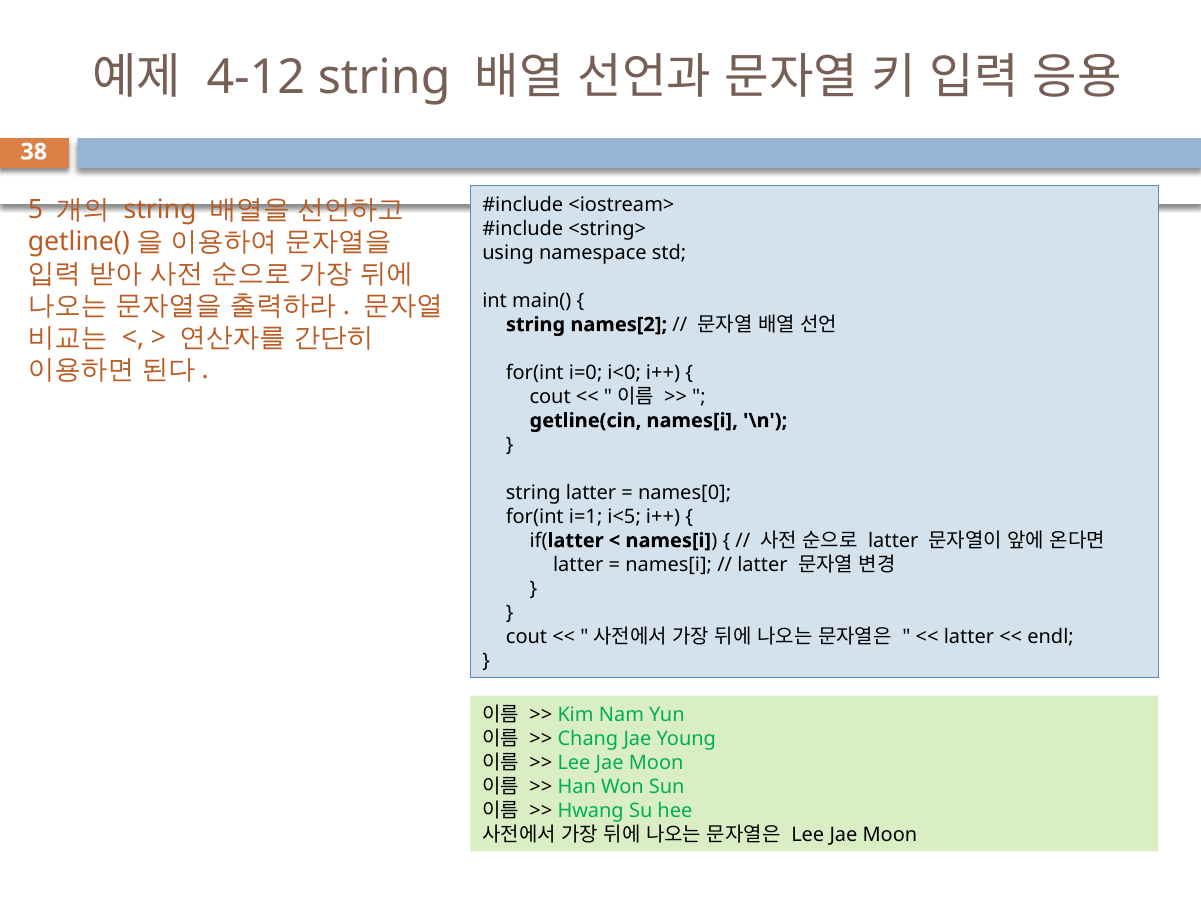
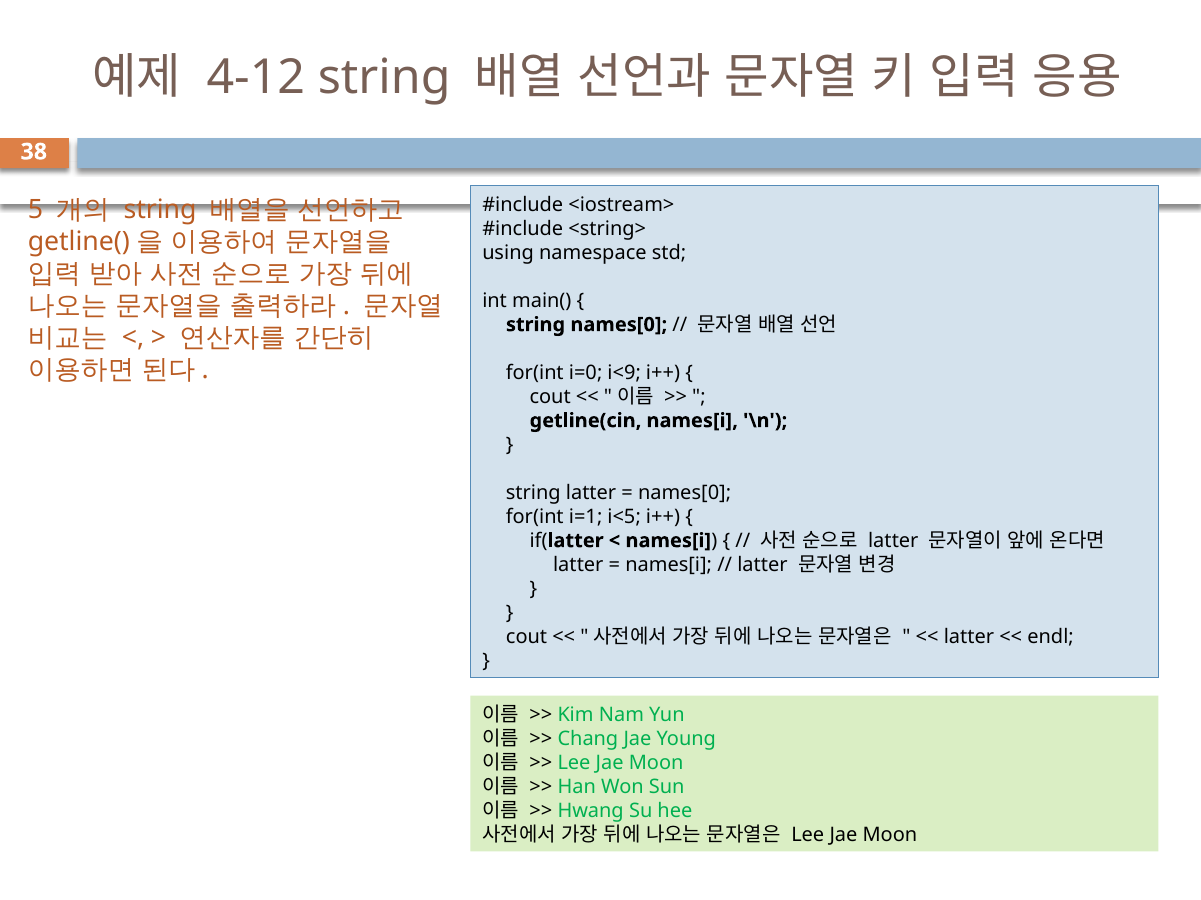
string names[2: names[2 -> names[0
i<0: i<0 -> i<9
